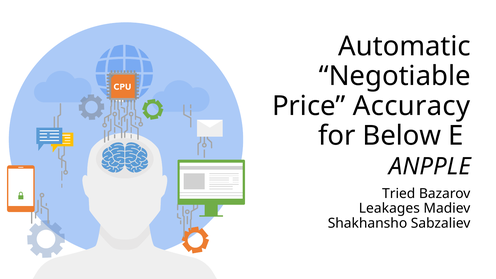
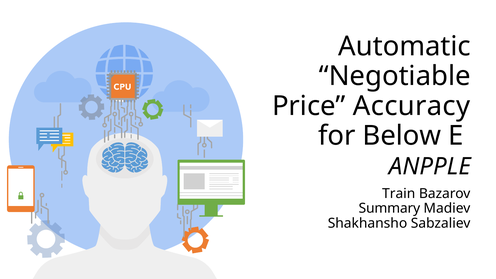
Tried: Tried -> Train
Leakages: Leakages -> Summary
